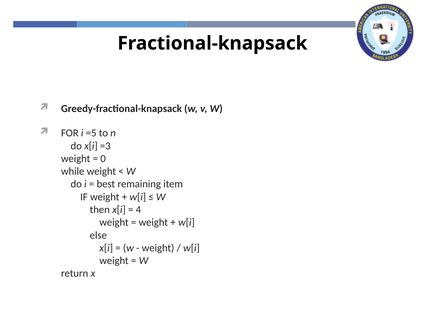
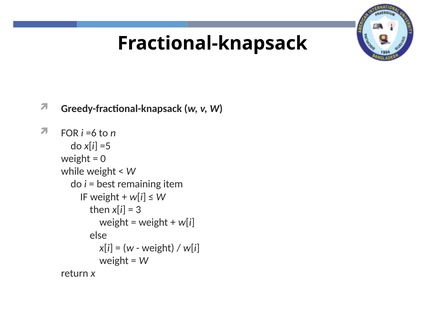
=5: =5 -> =6
=3: =3 -> =5
4: 4 -> 3
